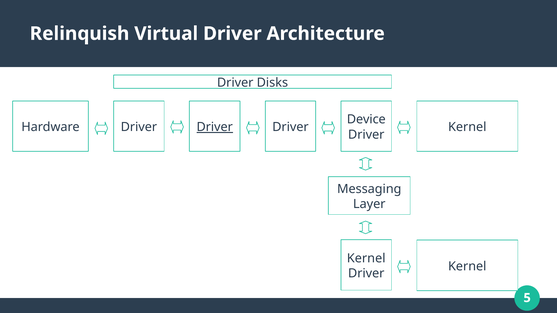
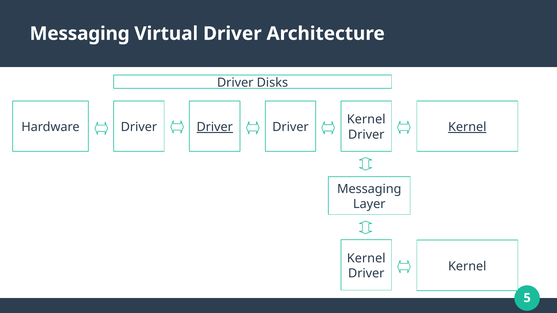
Relinquish at (80, 34): Relinquish -> Messaging
Device at (366, 120): Device -> Kernel
Kernel at (467, 127) underline: none -> present
